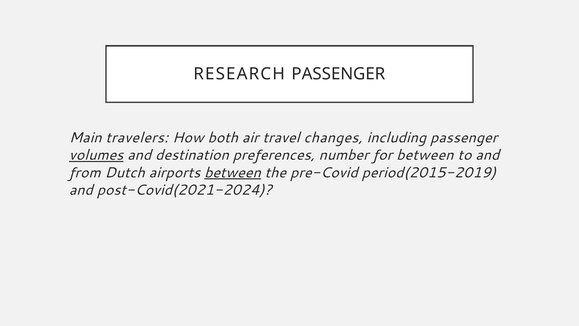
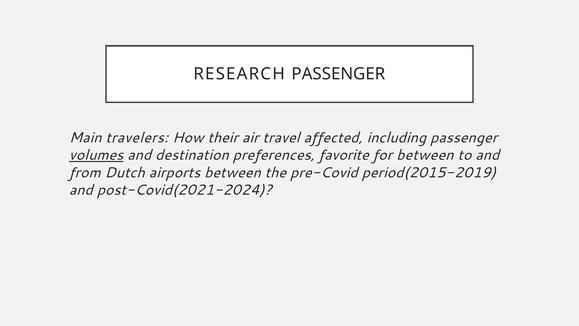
both: both -> their
changes: changes -> affected
number: number -> favorite
between at (233, 172) underline: present -> none
